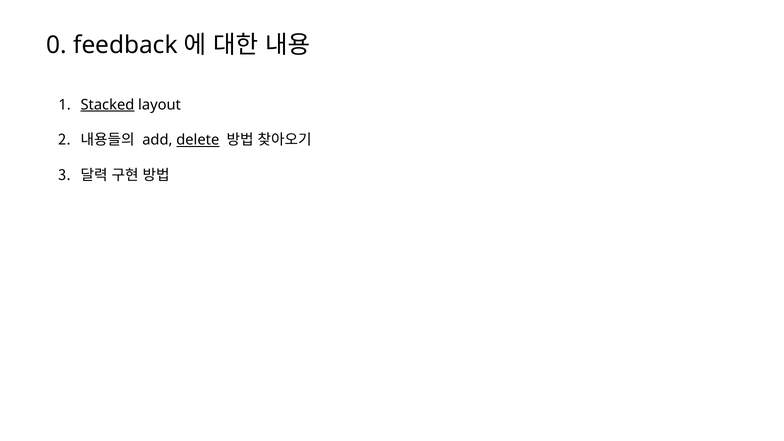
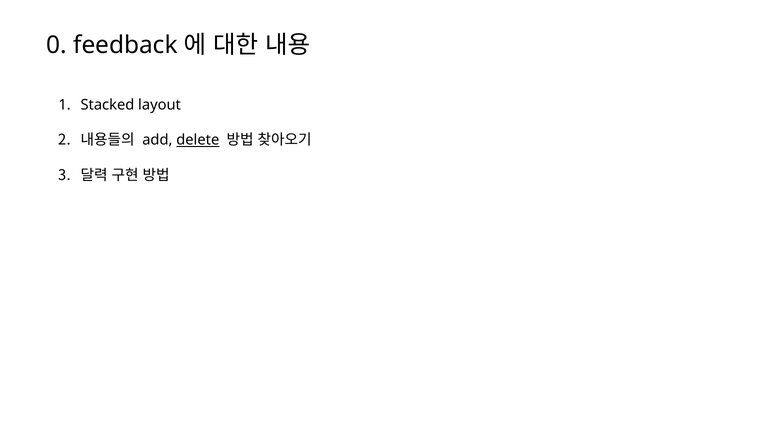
Stacked underline: present -> none
